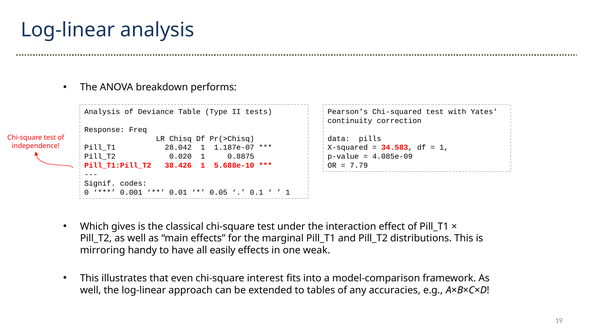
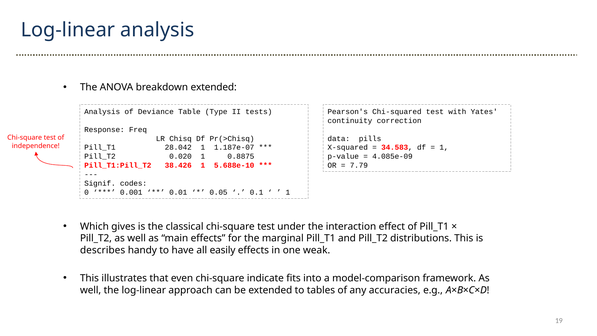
breakdown performs: performs -> extended
mirroring: mirroring -> describes
interest: interest -> indicate
